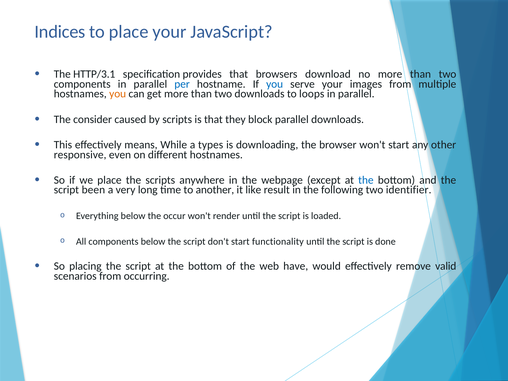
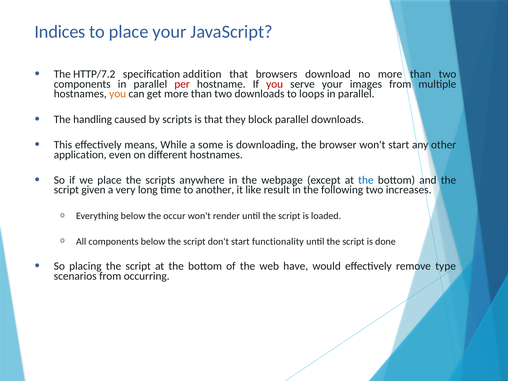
HTTP/3.1: HTTP/3.1 -> HTTP/7.2
provides: provides -> addition
per colour: blue -> red
you at (275, 84) colour: blue -> red
consider: consider -> handling
types: types -> some
responsive: responsive -> application
been: been -> given
identifier: identifier -> increases
valid: valid -> type
